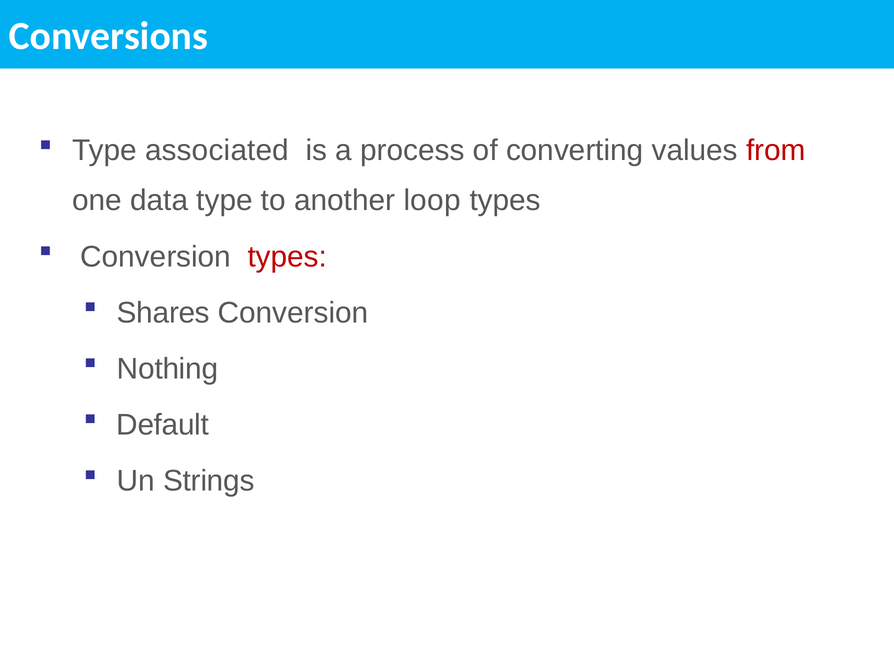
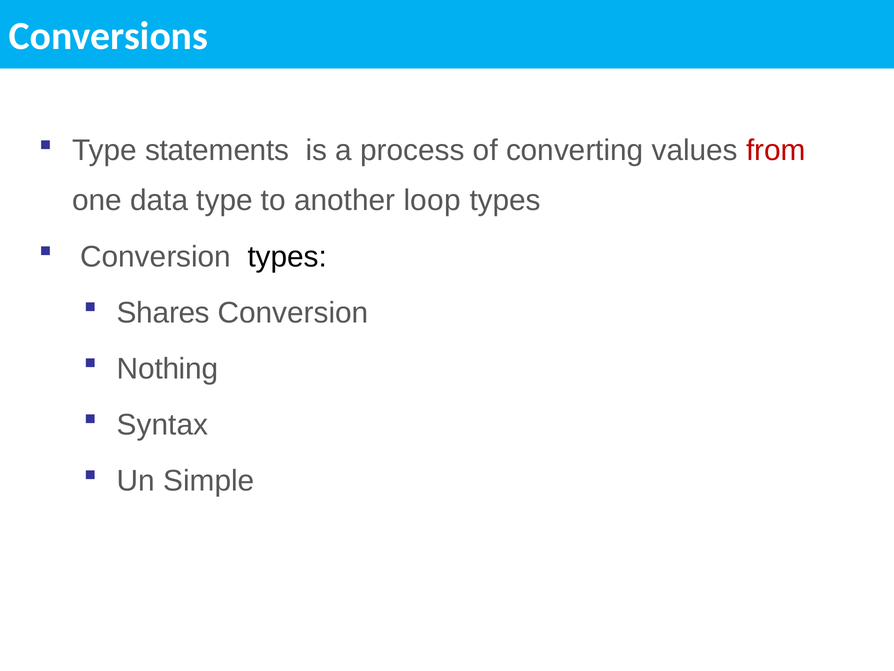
associated: associated -> statements
types at (287, 256) colour: red -> black
Default: Default -> Syntax
Strings: Strings -> Simple
